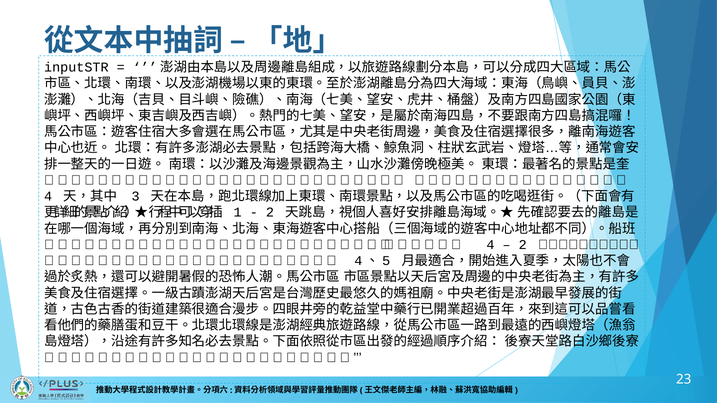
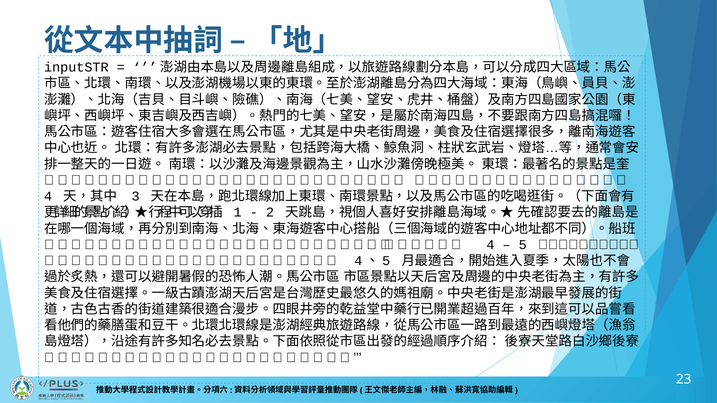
2 at (523, 245): 2 -> 5
